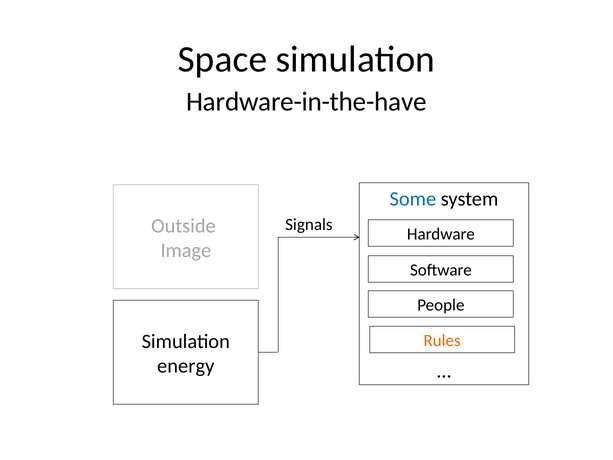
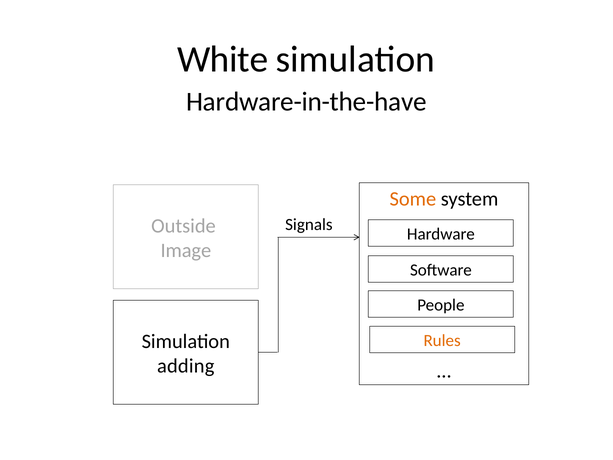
Space: Space -> White
Some colour: blue -> orange
energy: energy -> adding
